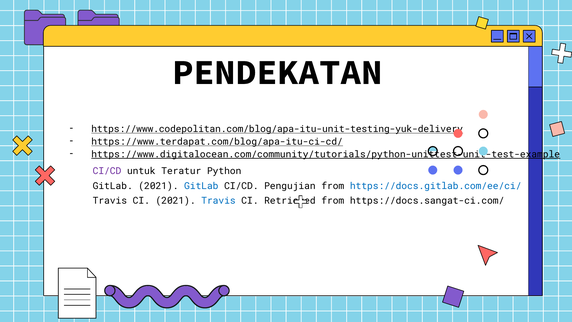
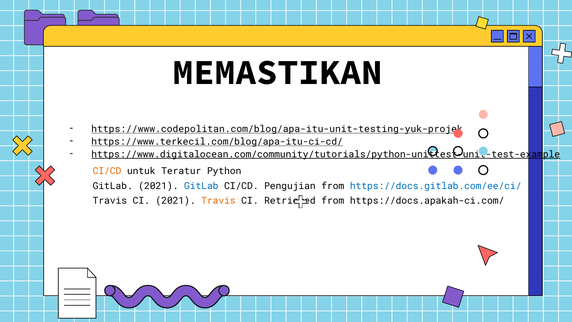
PENDEKATAN: PENDEKATAN -> MEMASTIKAN
https://www.codepolitan.com/blog/apa-itu-unit-testing-yuk-delivery: https://www.codepolitan.com/blog/apa-itu-unit-testing-yuk-delivery -> https://www.codepolitan.com/blog/apa-itu-unit-testing-yuk-projek
https://www.terdapat.com/blog/apa-itu-ci-cd/: https://www.terdapat.com/blog/apa-itu-ci-cd/ -> https://www.terkecil.com/blog/apa-itu-ci-cd/
CI/CD at (107, 171) colour: purple -> orange
Travis at (218, 200) colour: blue -> orange
https://docs.sangat-ci.com/: https://docs.sangat-ci.com/ -> https://docs.apakah-ci.com/
